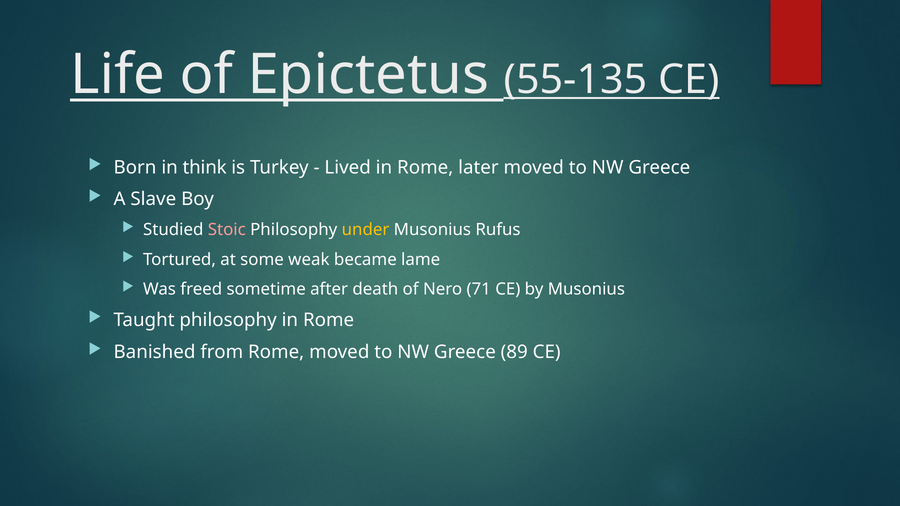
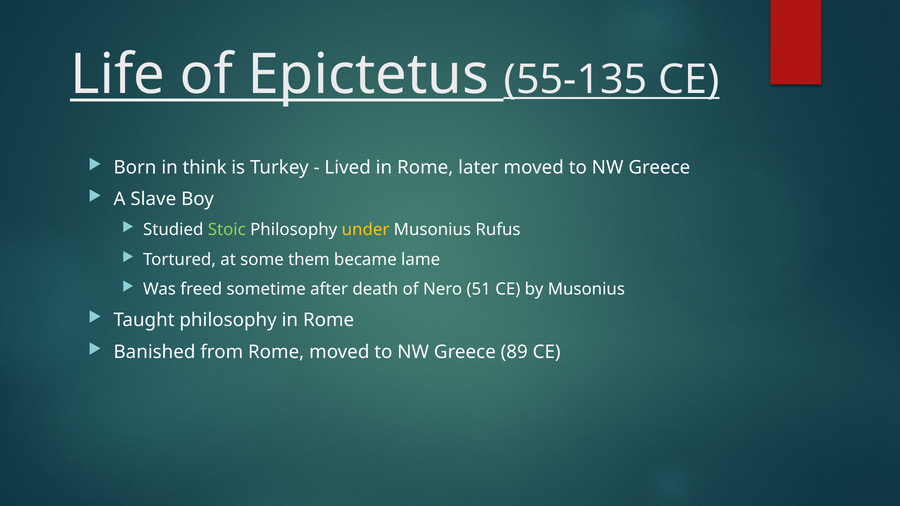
Stoic colour: pink -> light green
weak: weak -> them
71: 71 -> 51
